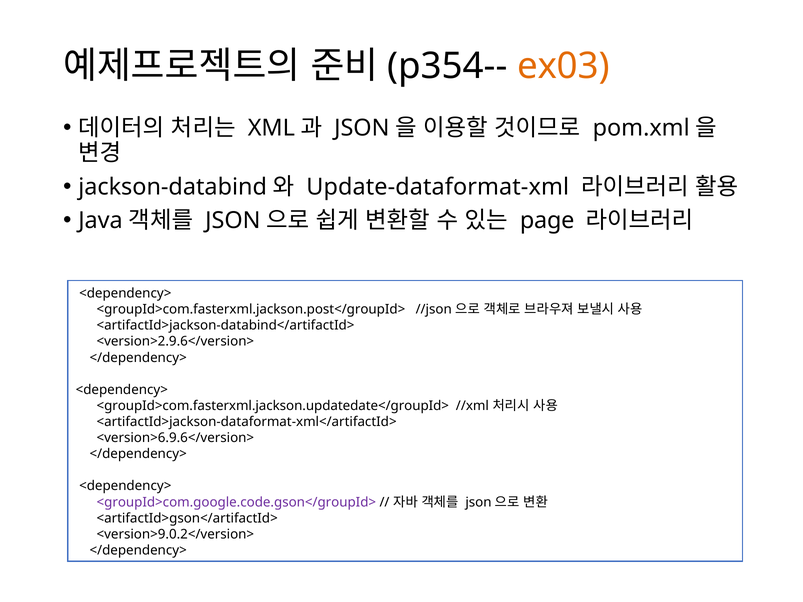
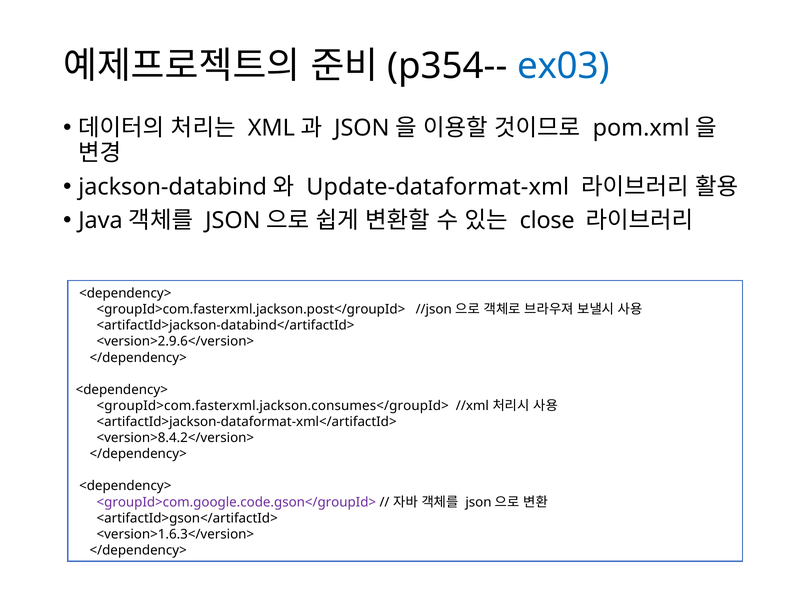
ex03 colour: orange -> blue
page: page -> close
<groupId>com.fasterxml.jackson.updatedate</groupId>: <groupId>com.fasterxml.jackson.updatedate</groupId> -> <groupId>com.fasterxml.jackson.consumes</groupId>
<version>6.9.6</version>: <version>6.9.6</version> -> <version>8.4.2</version>
<version>9.0.2</version>: <version>9.0.2</version> -> <version>1.6.3</version>
